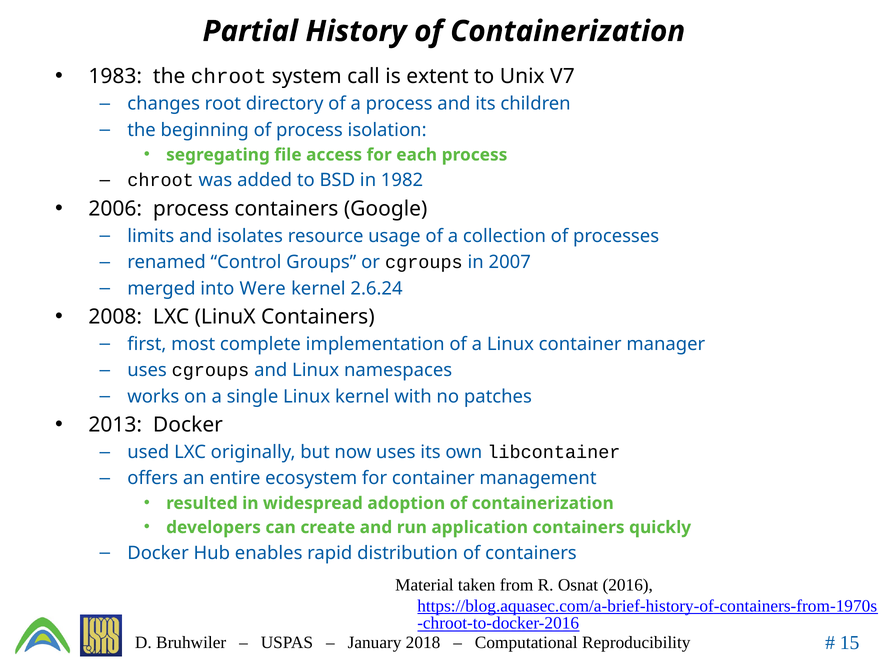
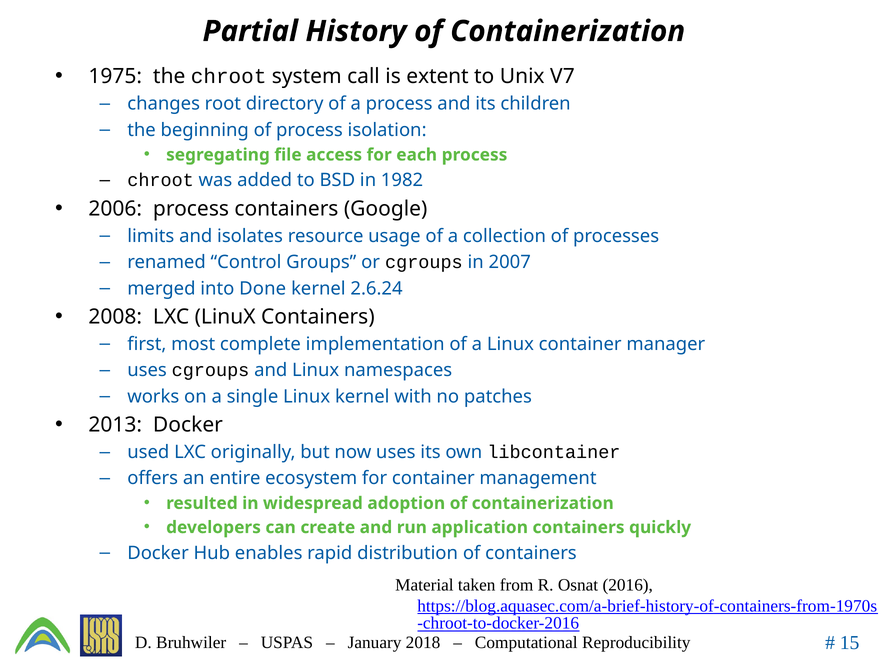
1983: 1983 -> 1975
Were: Were -> Done
